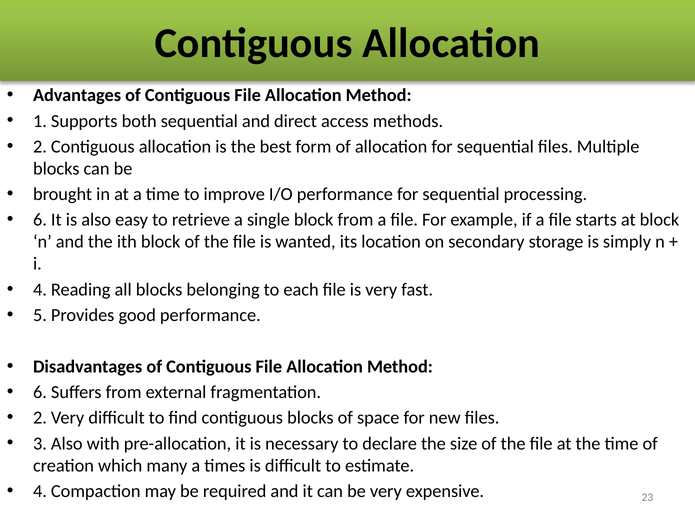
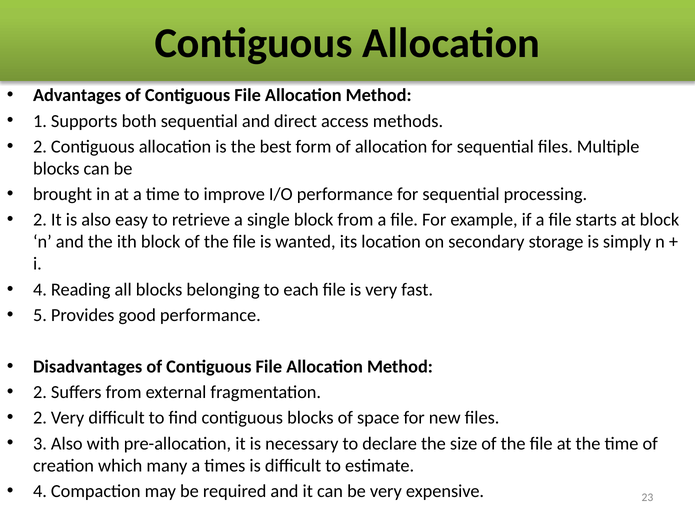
6 at (40, 220): 6 -> 2
6 at (40, 392): 6 -> 2
